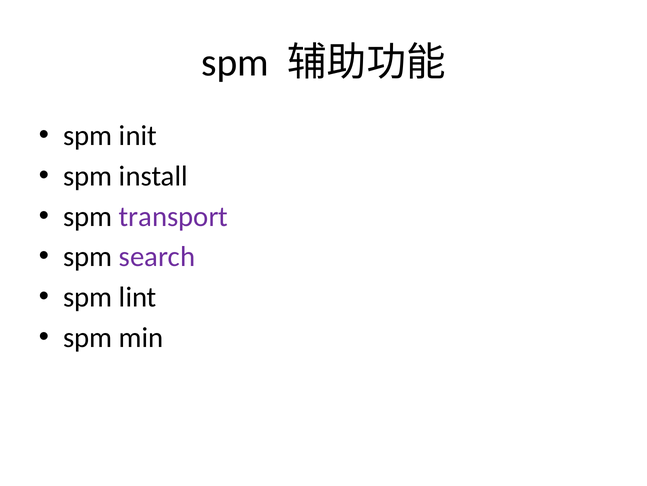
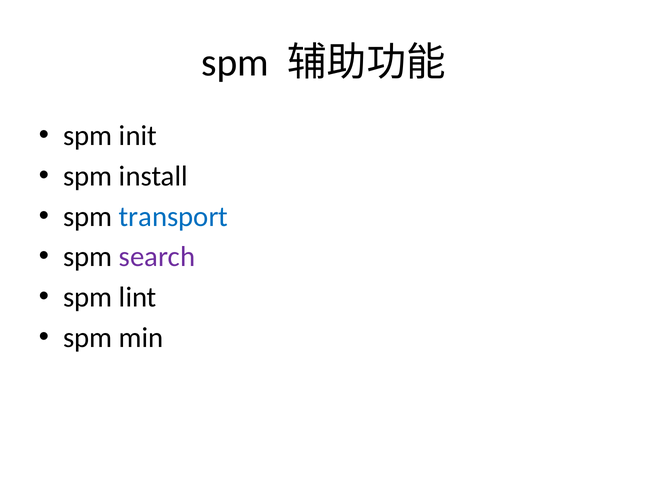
transport colour: purple -> blue
